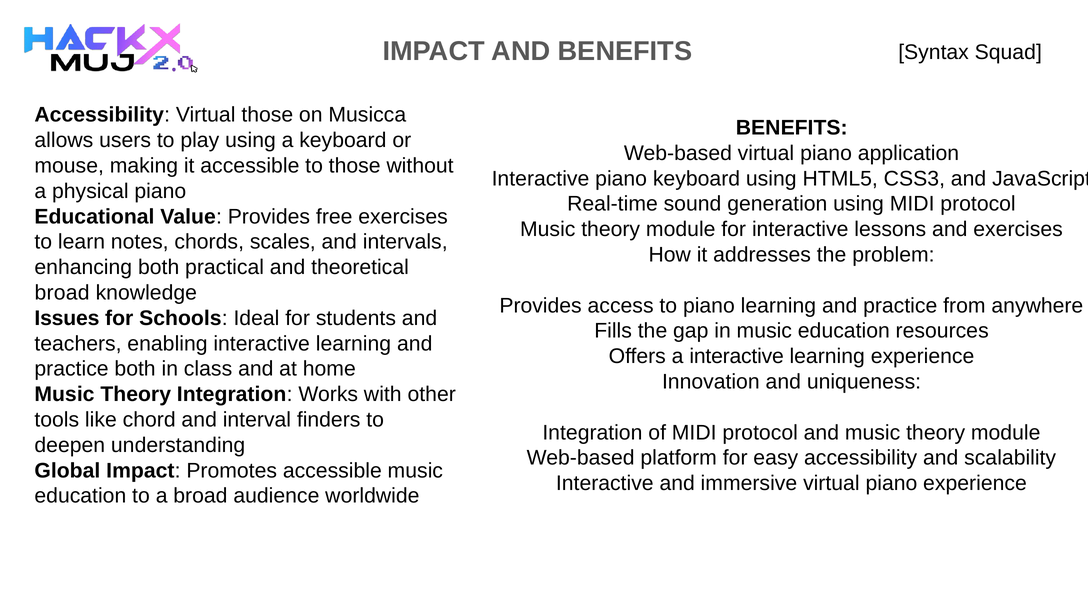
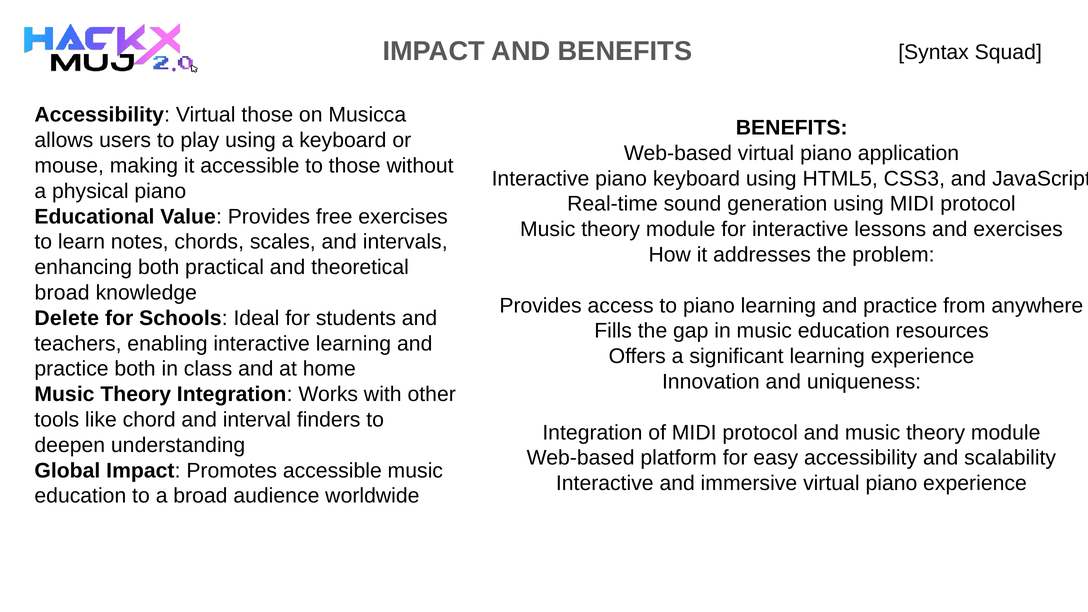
Issues: Issues -> Delete
a interactive: interactive -> significant
